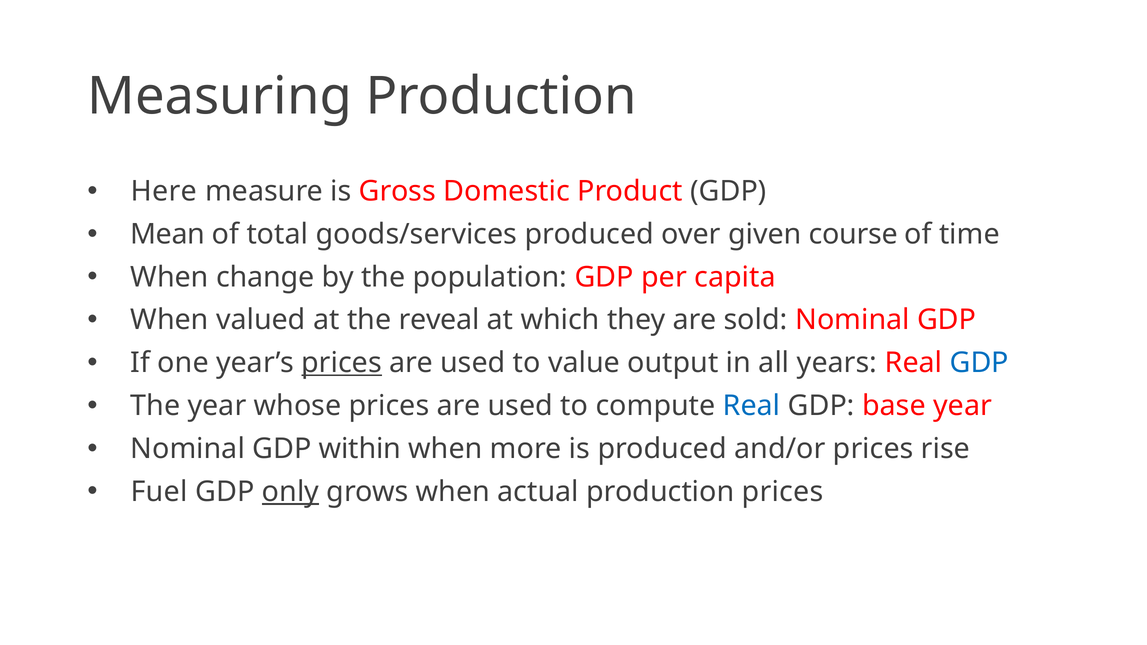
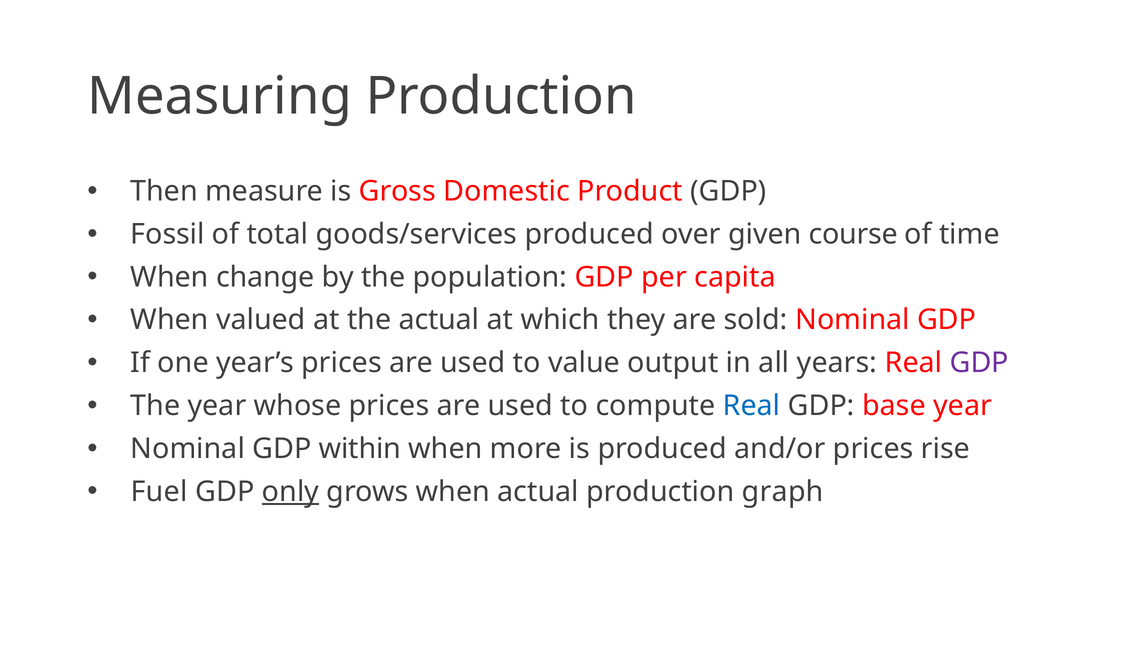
Here: Here -> Then
Mean: Mean -> Fossil
the reveal: reveal -> actual
prices at (342, 363) underline: present -> none
GDP at (979, 363) colour: blue -> purple
production prices: prices -> graph
